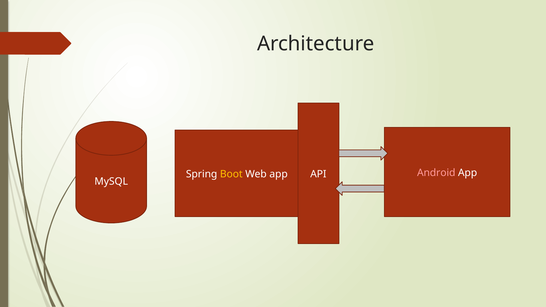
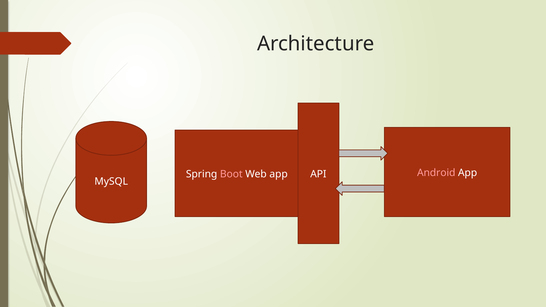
Boot colour: yellow -> pink
